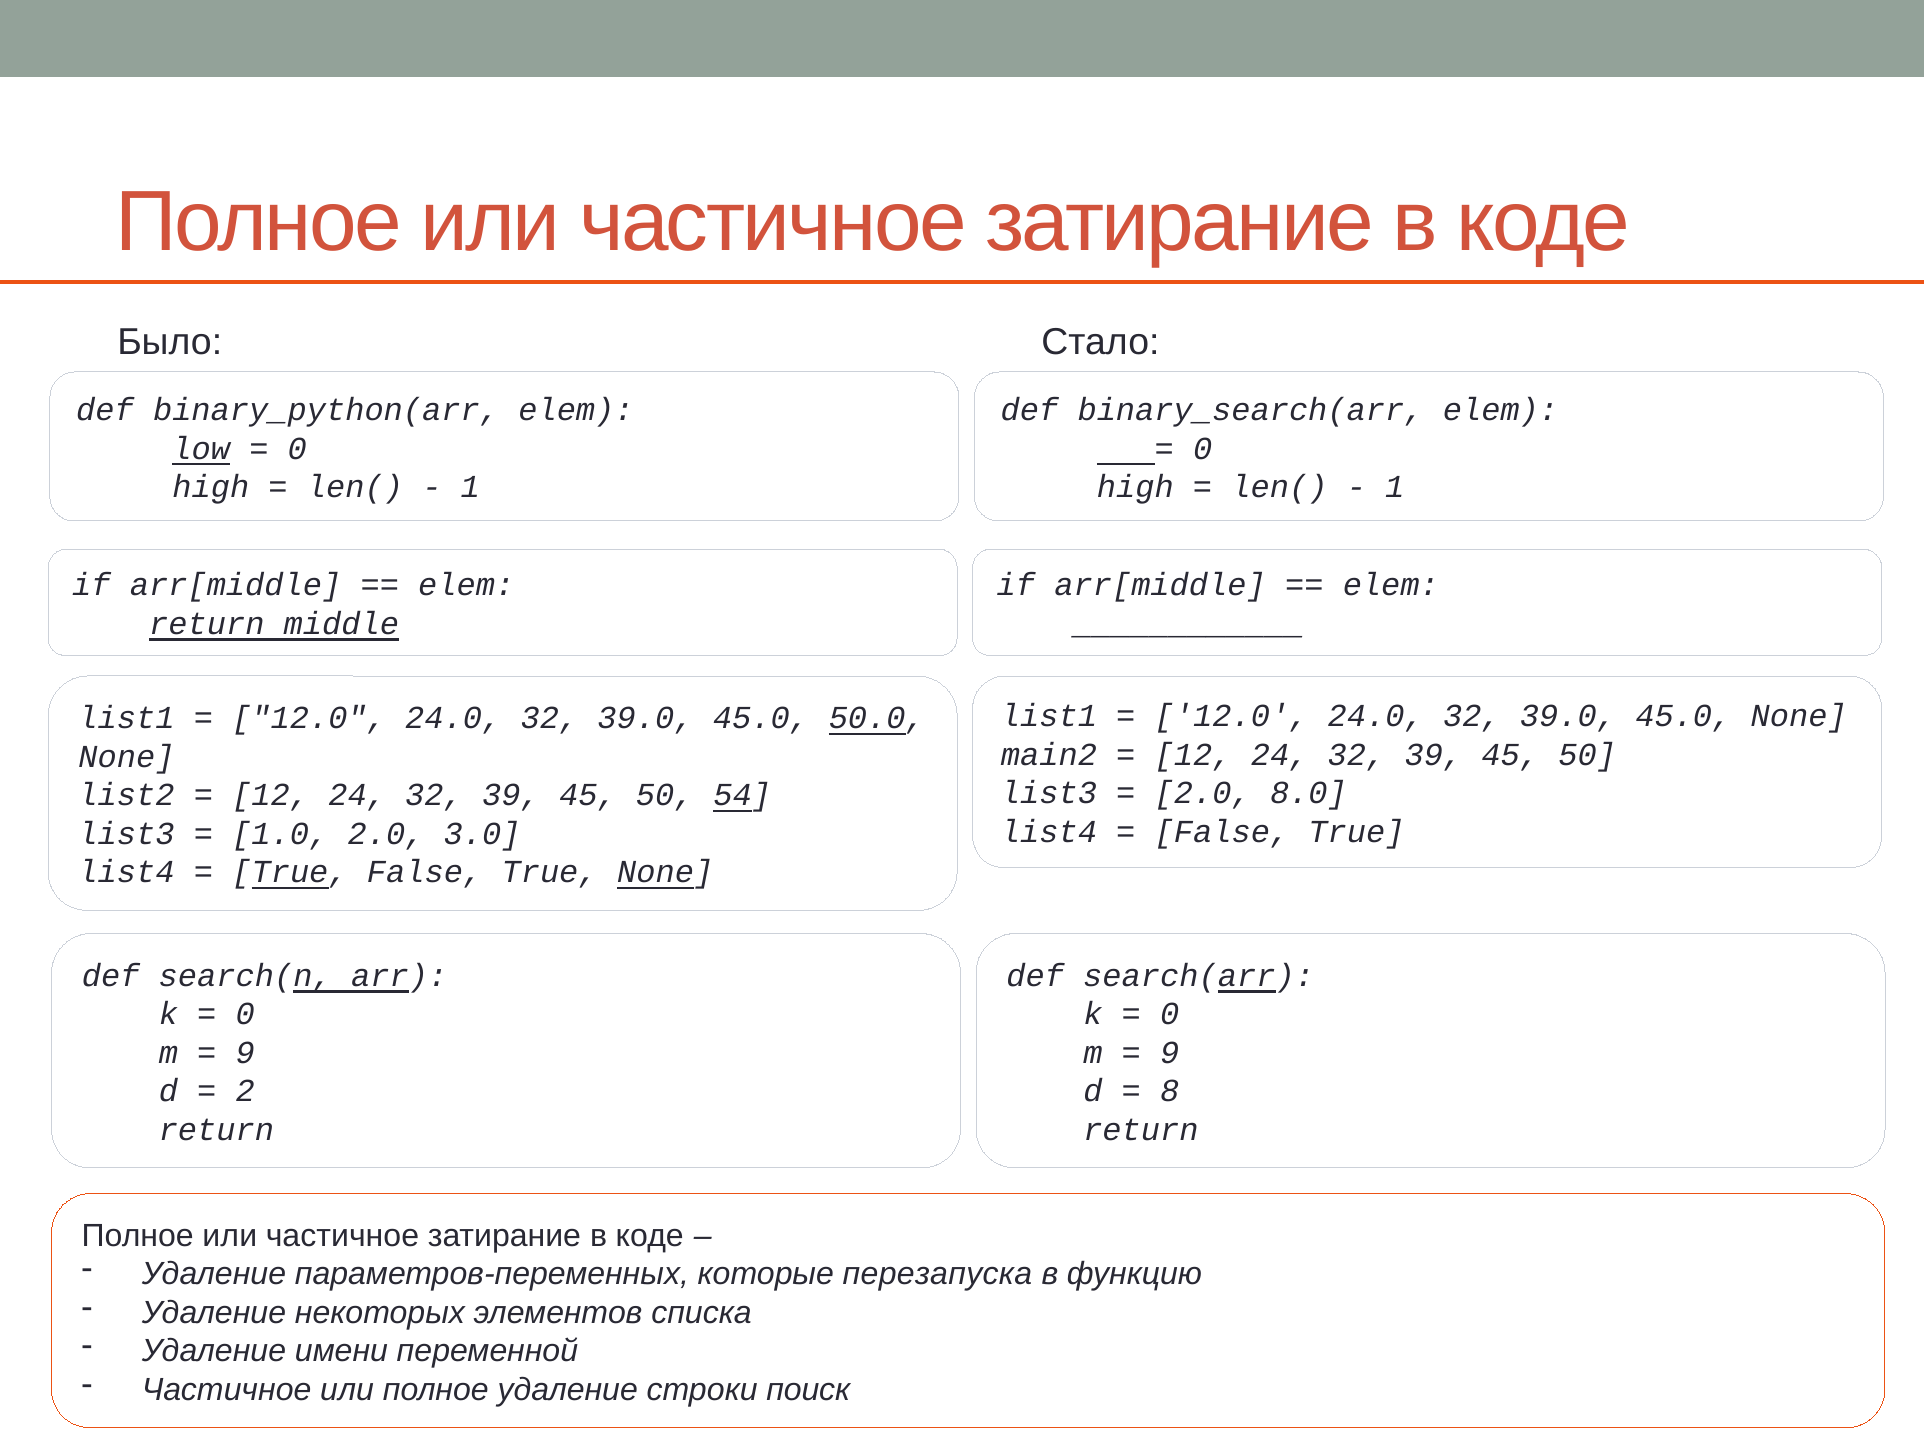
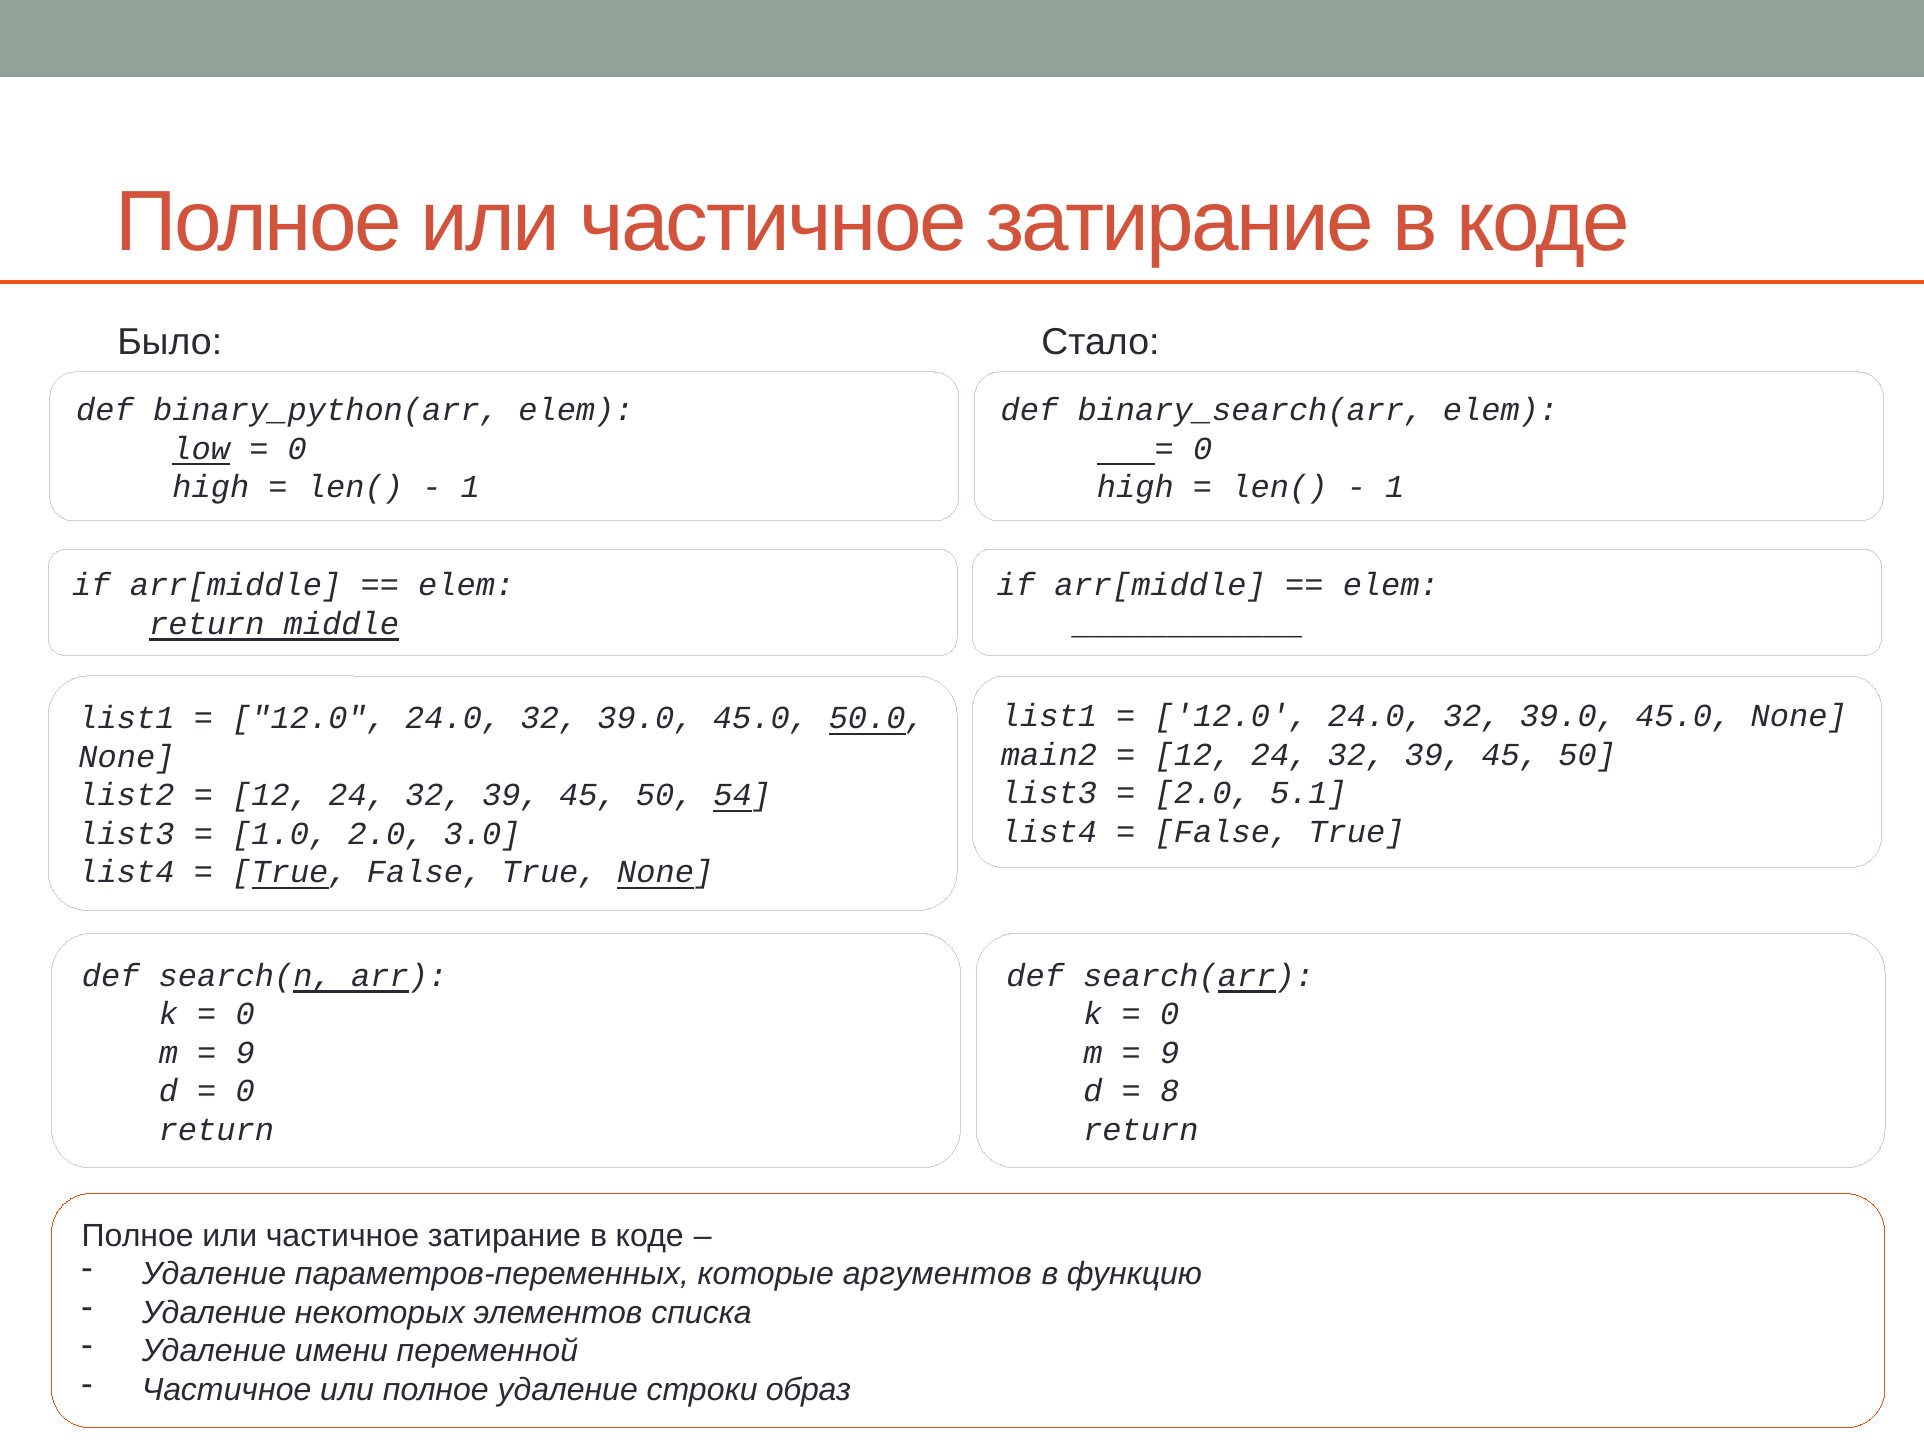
8.0: 8.0 -> 5.1
2 at (245, 1091): 2 -> 0
перезапуска: перезапуска -> аргументов
поиск: поиск -> образ
